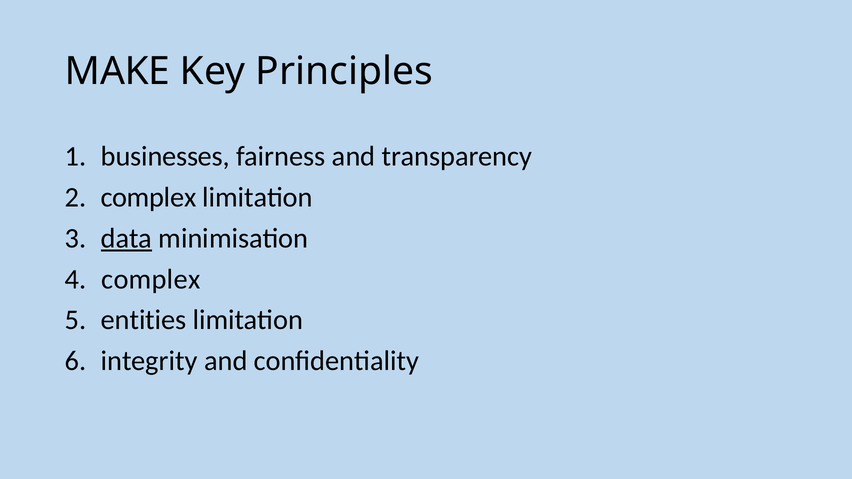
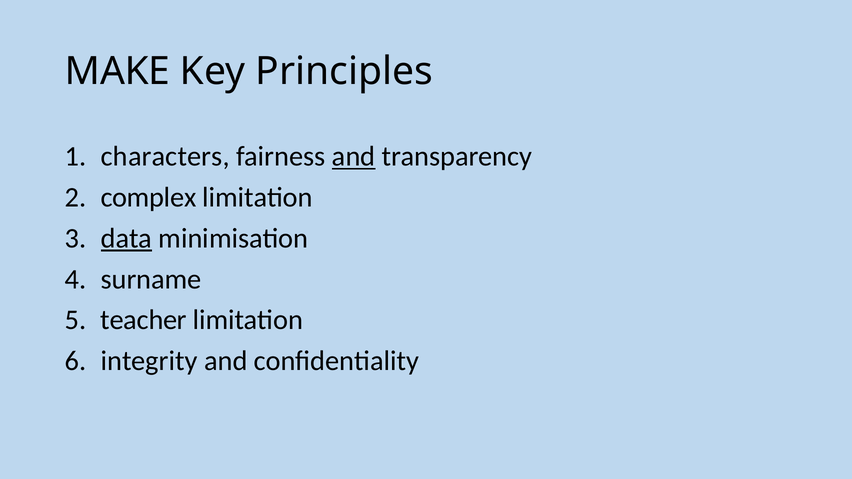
businesses: businesses -> characters
and at (354, 157) underline: none -> present
complex at (151, 279): complex -> surname
entities: entities -> teacher
